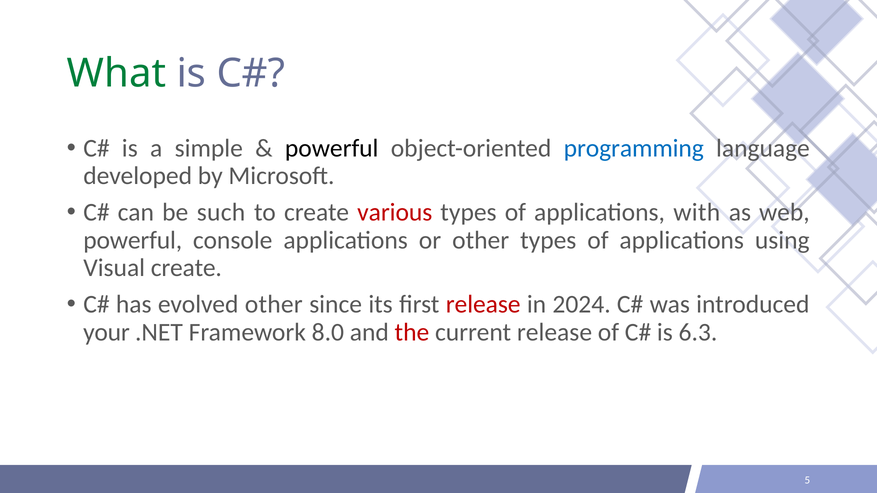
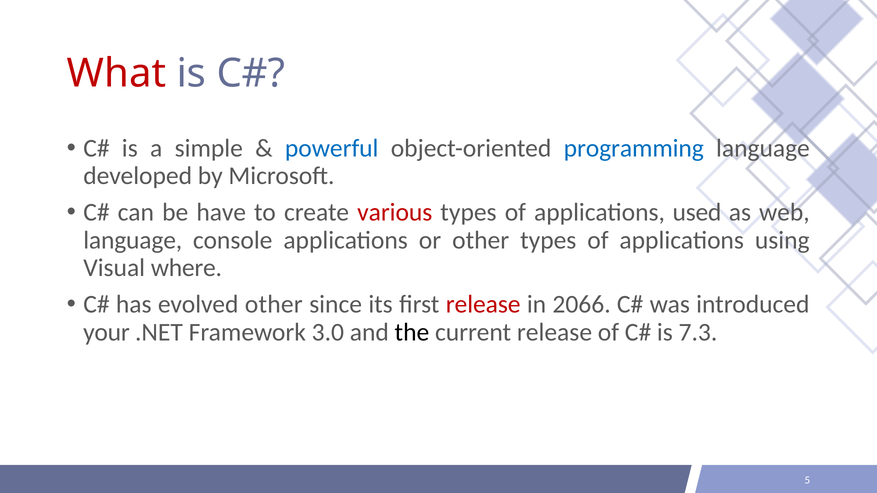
What colour: green -> red
powerful at (332, 148) colour: black -> blue
such: such -> have
with: with -> used
powerful at (133, 240): powerful -> language
Visual create: create -> where
2024: 2024 -> 2066
8.0: 8.0 -> 3.0
the colour: red -> black
6.3: 6.3 -> 7.3
